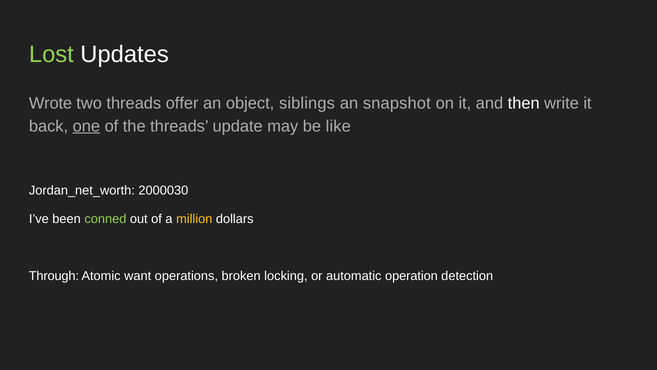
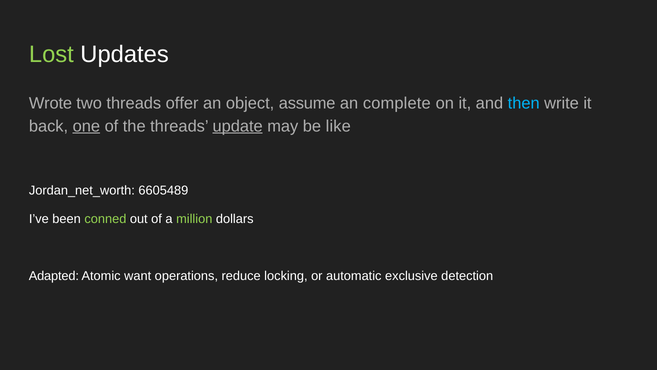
siblings: siblings -> assume
snapshot: snapshot -> complete
then colour: white -> light blue
update underline: none -> present
2000030: 2000030 -> 6605489
million colour: yellow -> light green
Through: Through -> Adapted
broken: broken -> reduce
operation: operation -> exclusive
